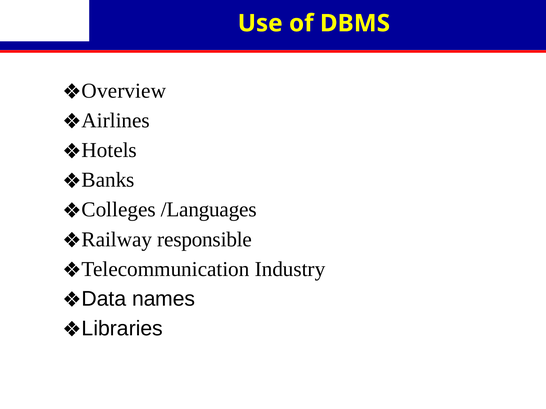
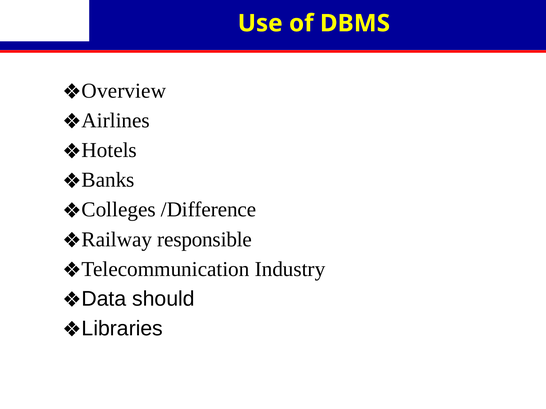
/Languages: /Languages -> /Difference
names: names -> should
